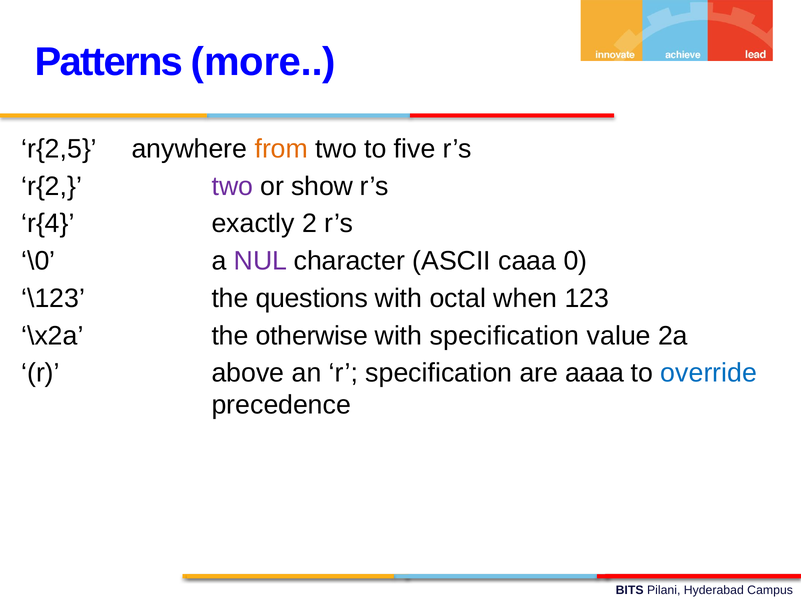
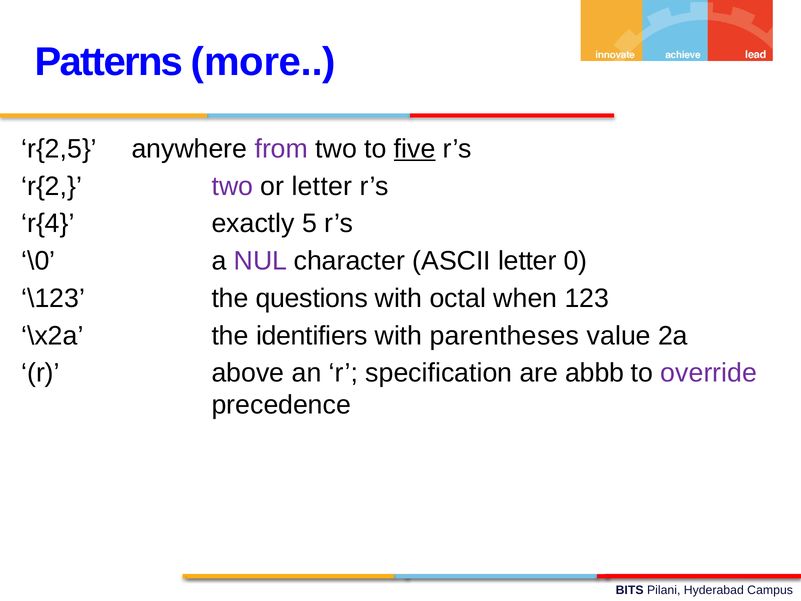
from colour: orange -> purple
five underline: none -> present
or show: show -> letter
2: 2 -> 5
ASCII caaa: caaa -> letter
otherwise: otherwise -> identifiers
with specification: specification -> parentheses
aaaa: aaaa -> abbb
override colour: blue -> purple
